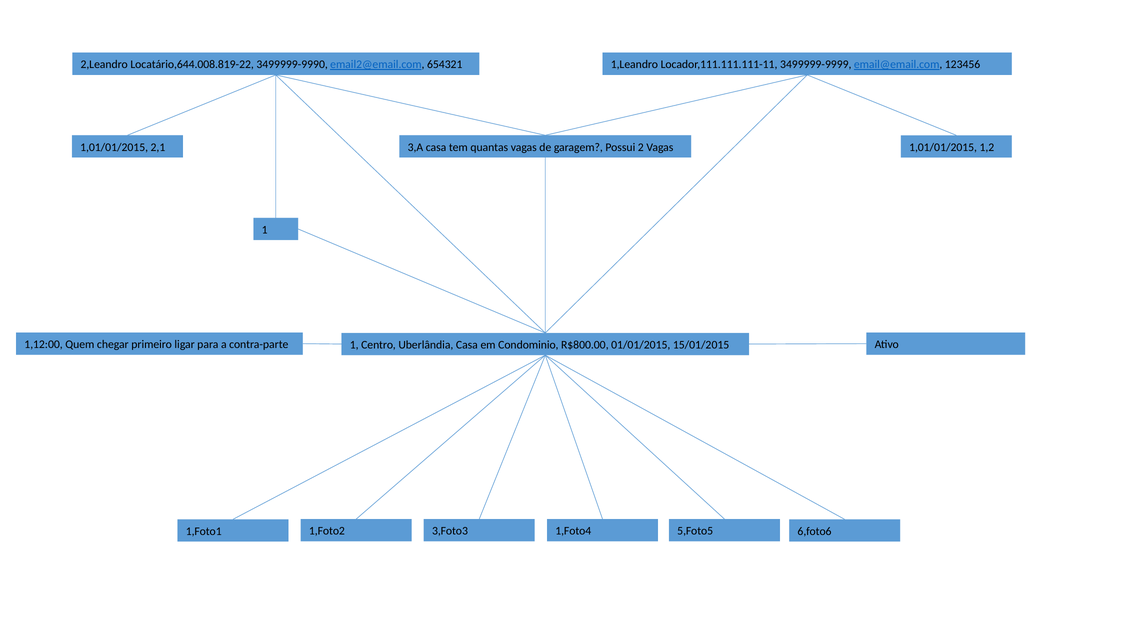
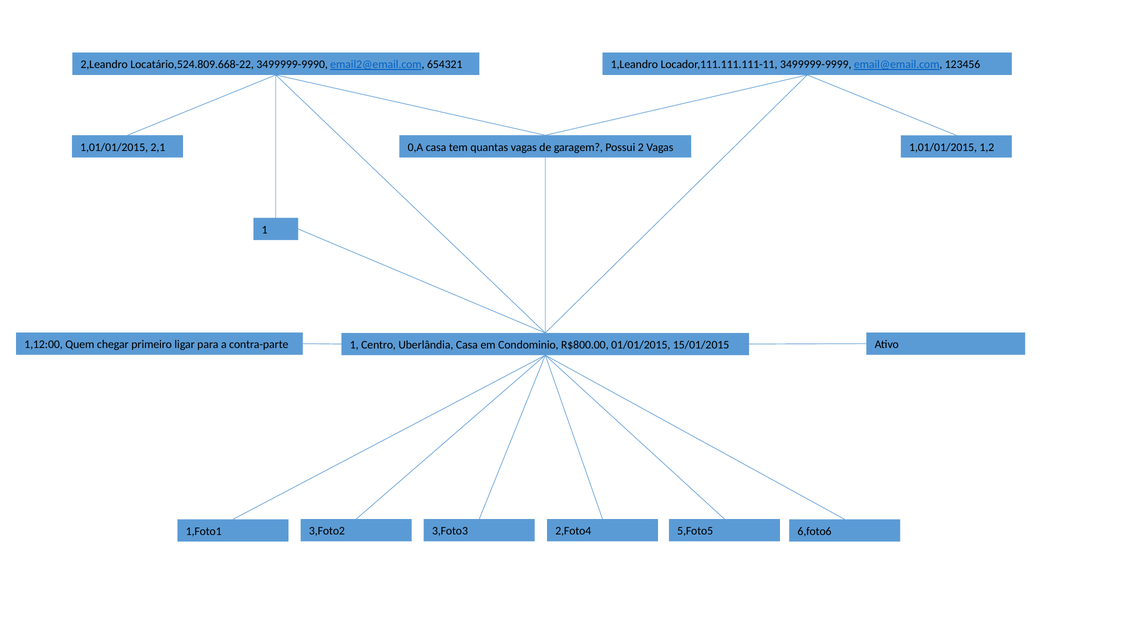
Locatário,644.008.819-22: Locatário,644.008.819-22 -> Locatário,524.809.668-22
3,A: 3,A -> 0,A
1,Foto2: 1,Foto2 -> 3,Foto2
1,Foto4: 1,Foto4 -> 2,Foto4
